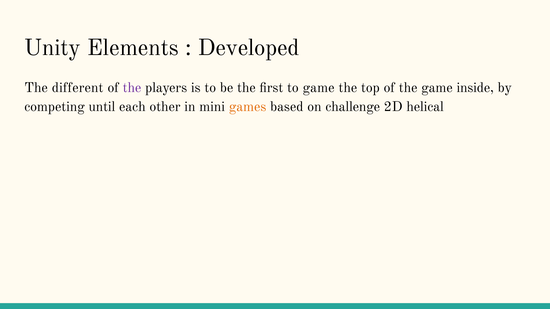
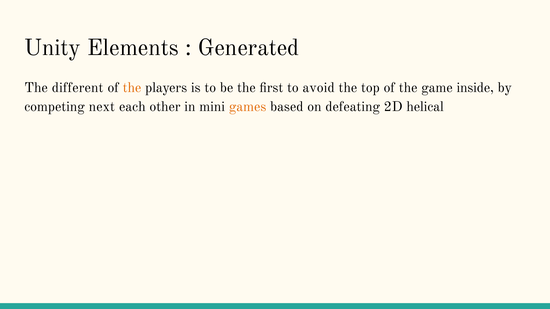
Developed: Developed -> Generated
the at (132, 88) colour: purple -> orange
to game: game -> avoid
until: until -> next
challenge: challenge -> defeating
